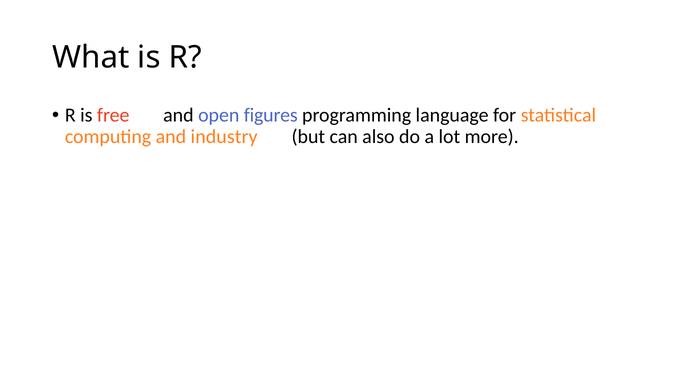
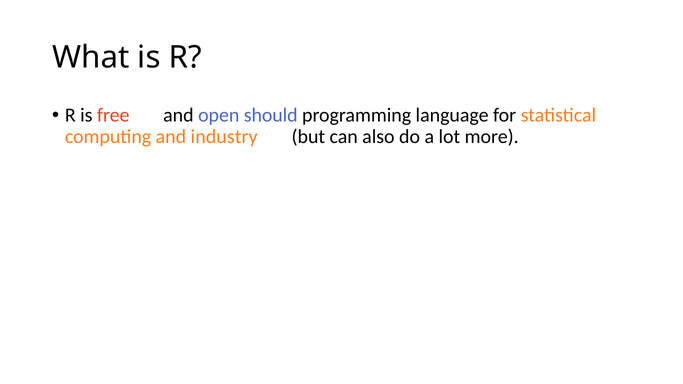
figures: figures -> should
